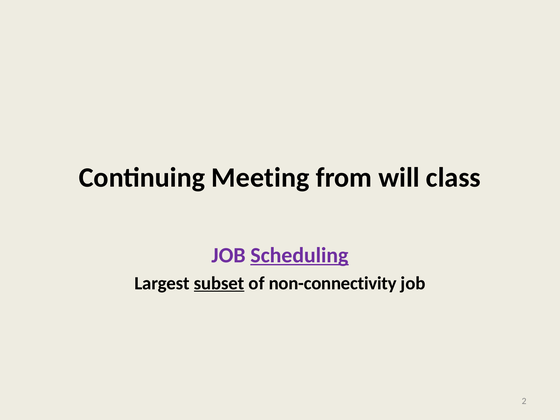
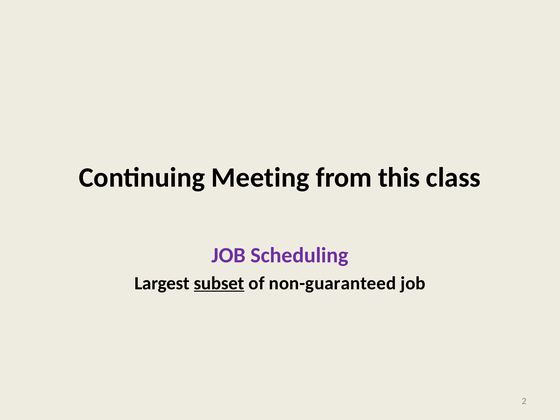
will: will -> this
Scheduling underline: present -> none
non-connectivity: non-connectivity -> non-guaranteed
